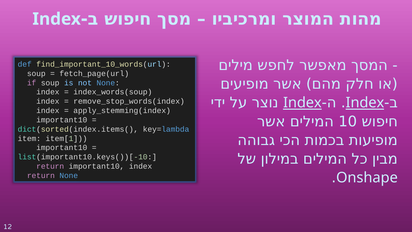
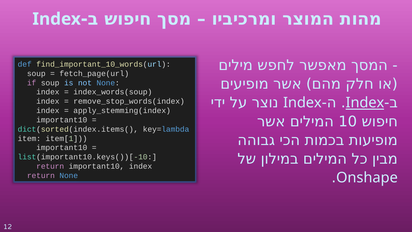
Index at (302, 103) underline: present -> none
